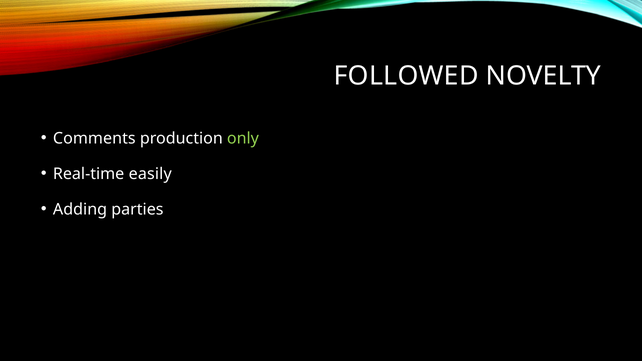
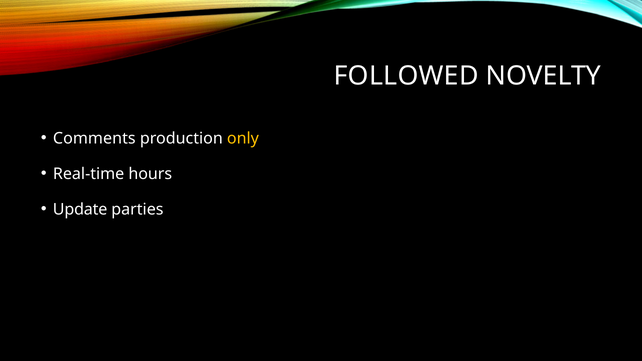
only colour: light green -> yellow
easily: easily -> hours
Adding: Adding -> Update
